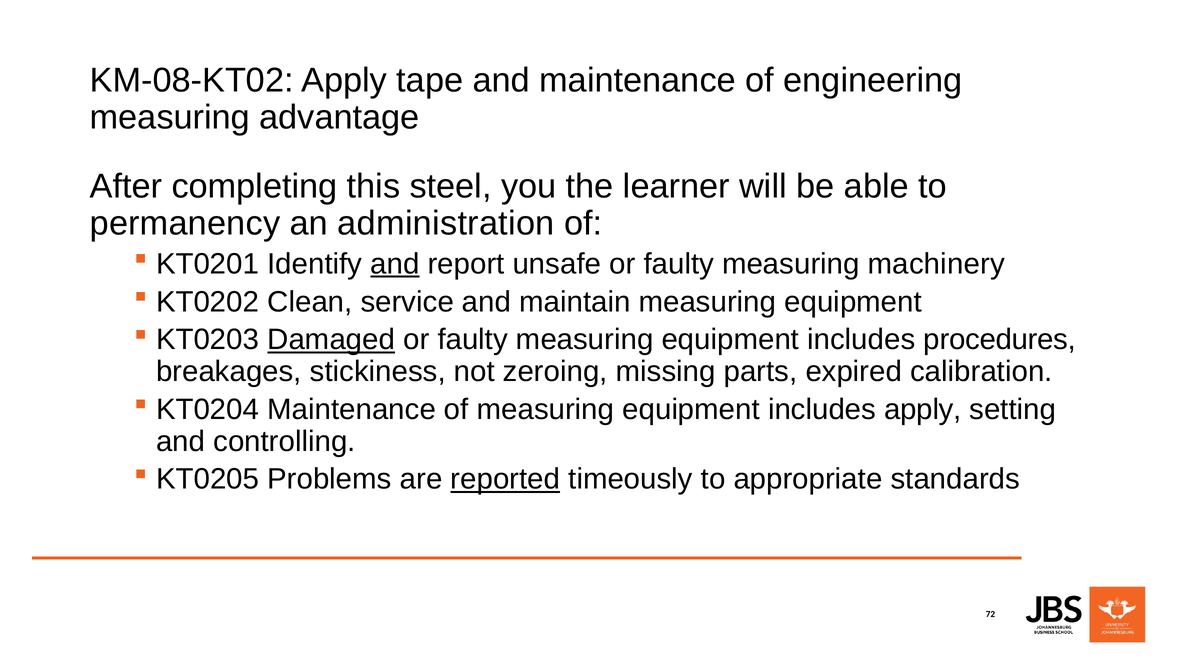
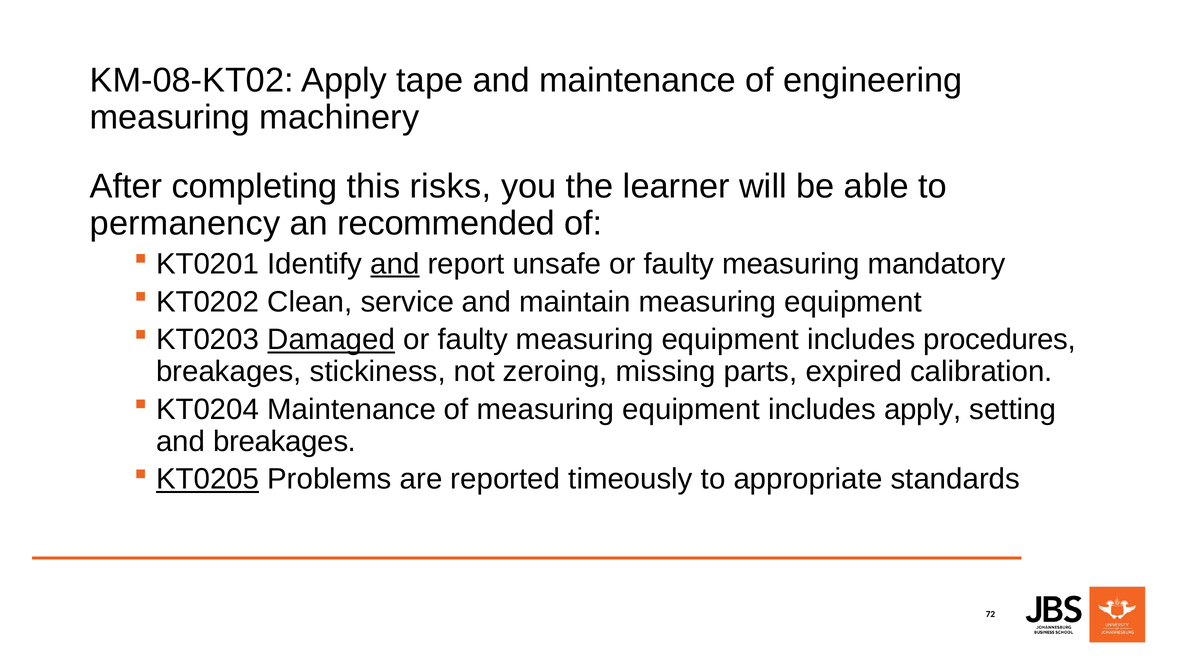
advantage: advantage -> machinery
steel: steel -> risks
administration: administration -> recommended
machinery: machinery -> mandatory
and controlling: controlling -> breakages
KT0205 underline: none -> present
reported underline: present -> none
